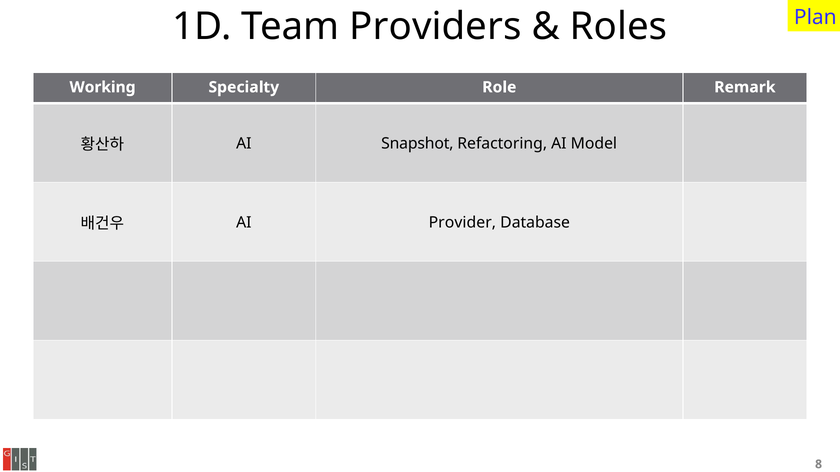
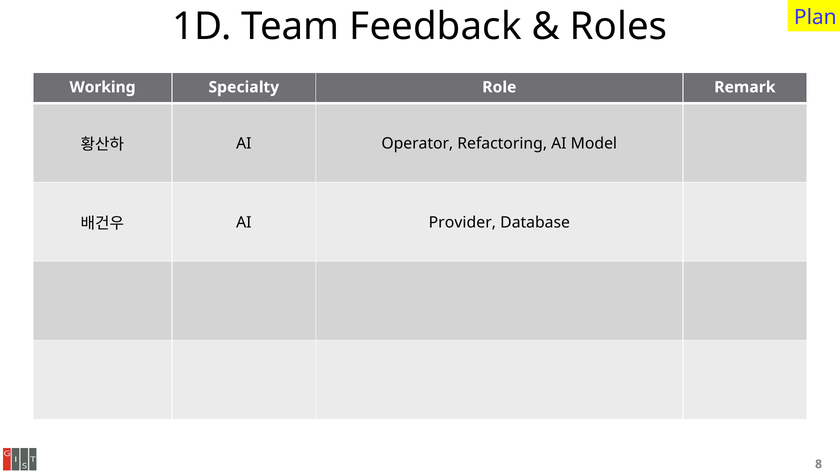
Providers: Providers -> Feedback
Snapshot: Snapshot -> Operator
